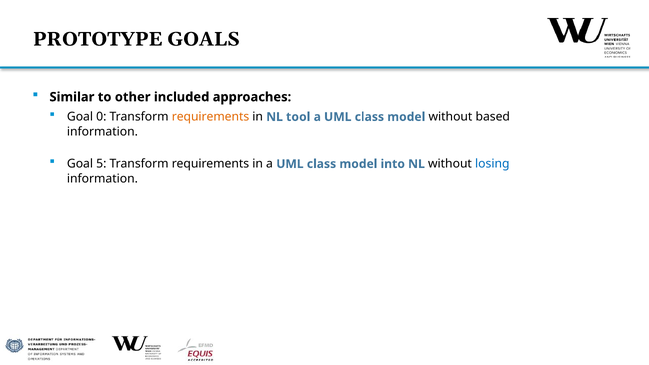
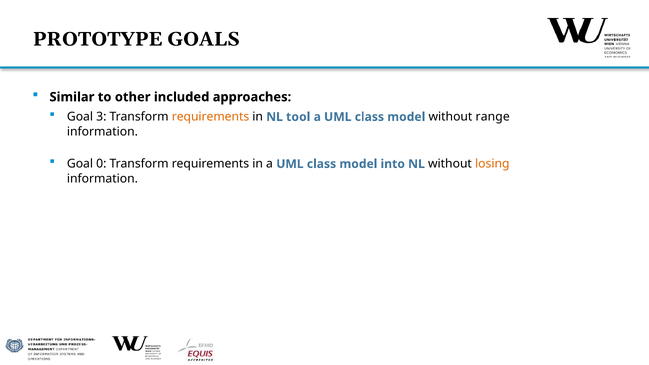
0: 0 -> 3
based: based -> range
5: 5 -> 0
losing colour: blue -> orange
